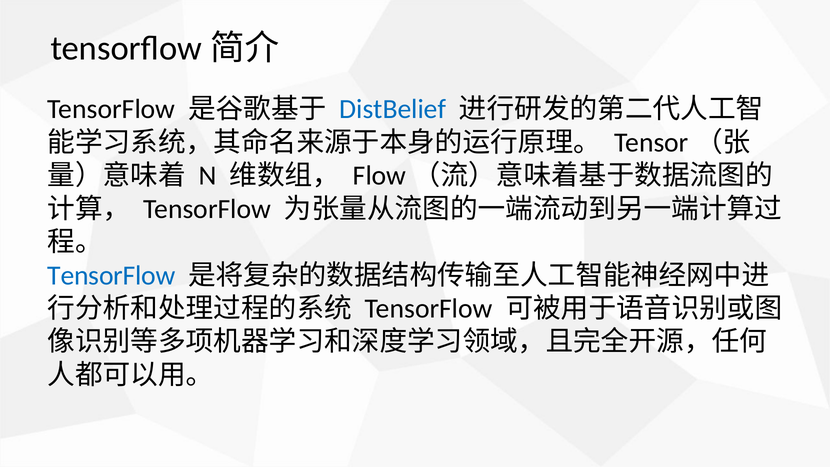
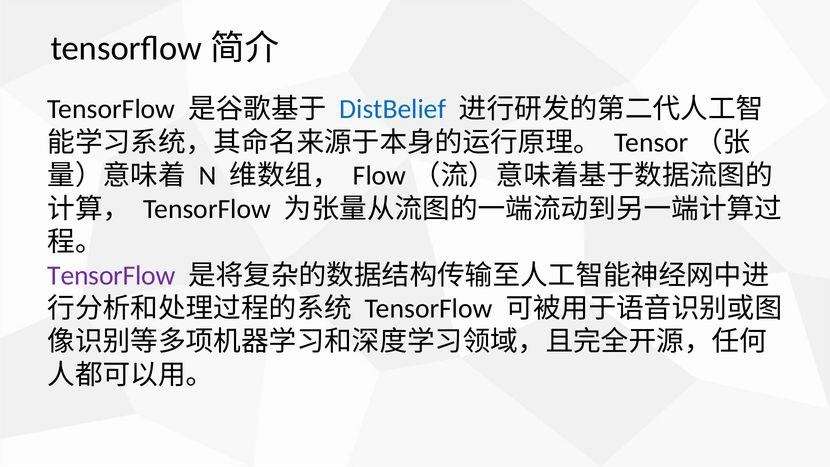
TensorFlow at (111, 275) colour: blue -> purple
